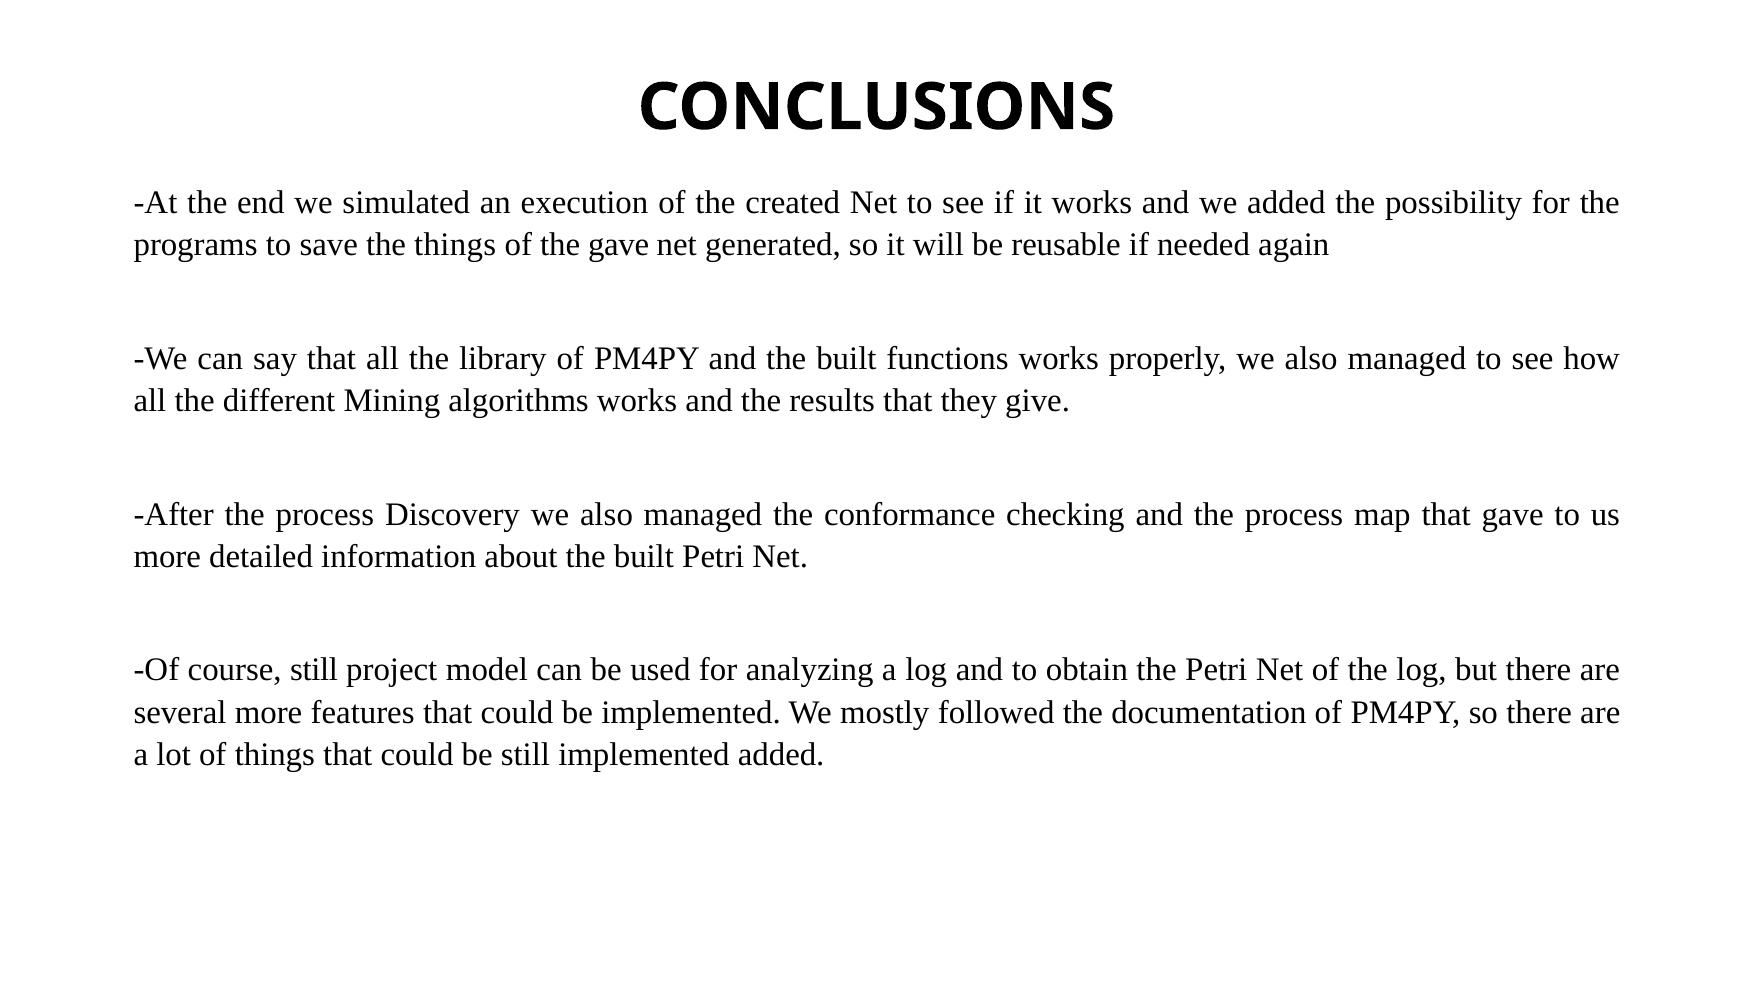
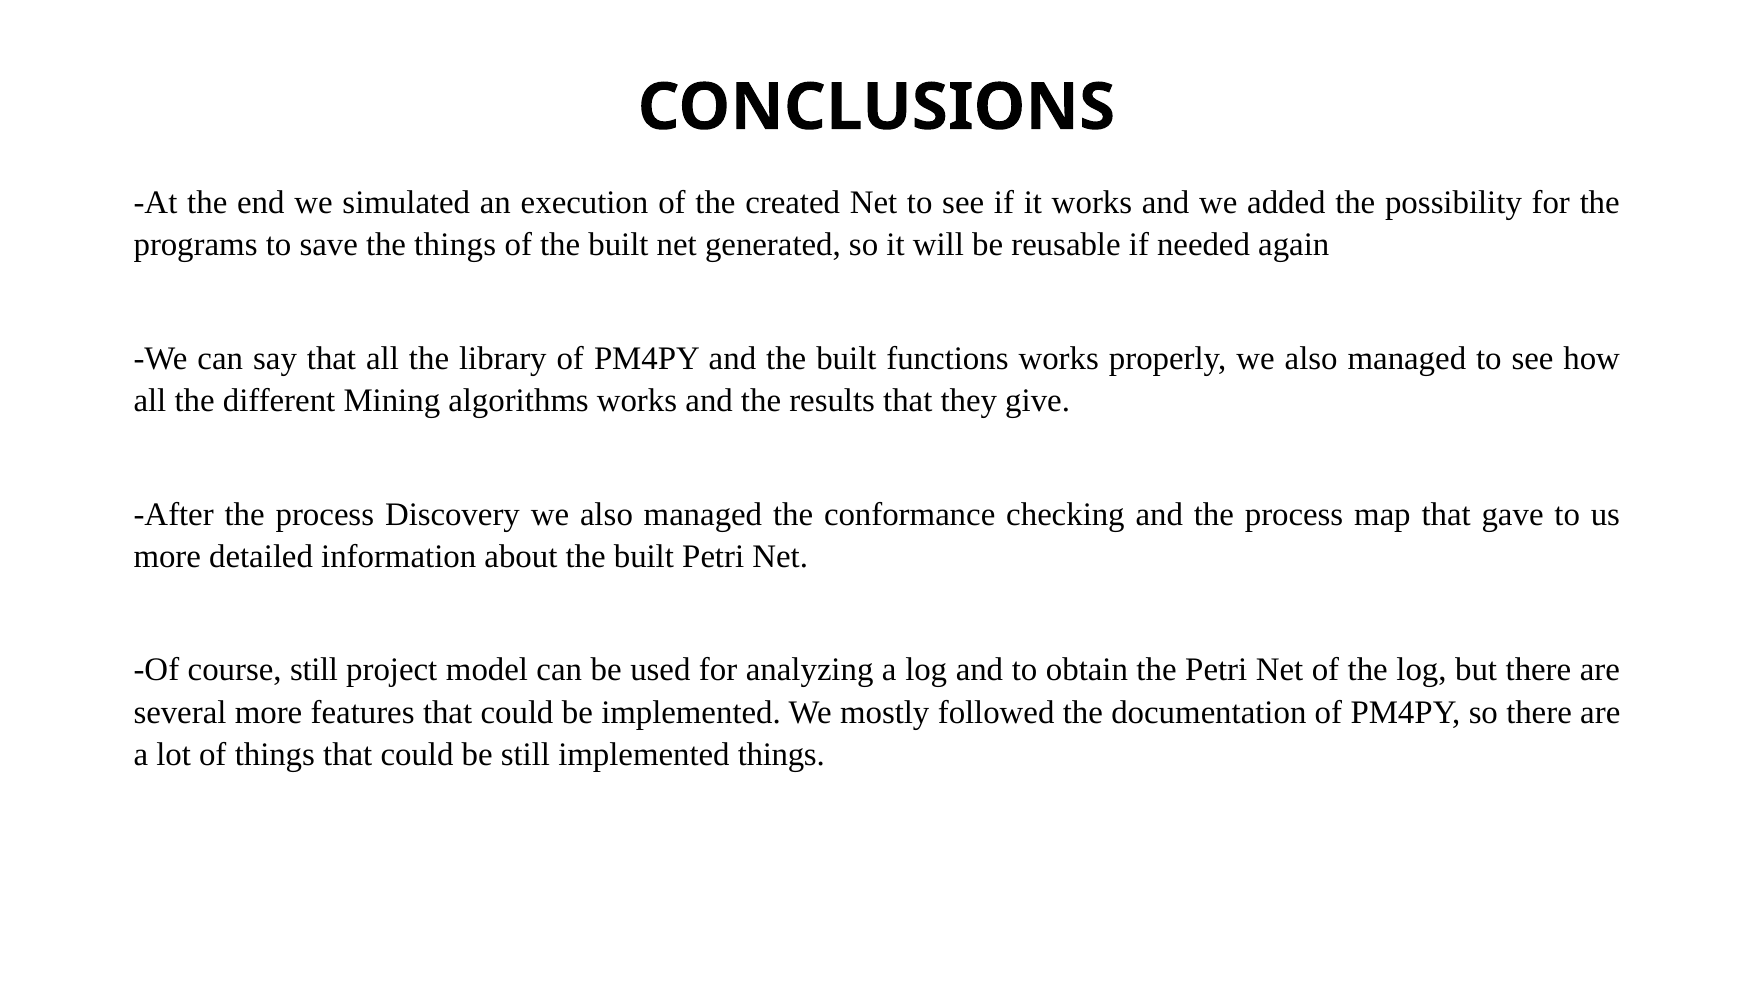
of the gave: gave -> built
implemented added: added -> things
